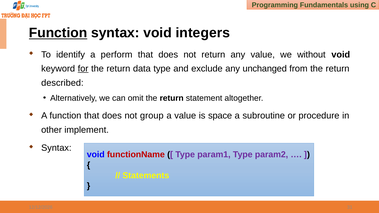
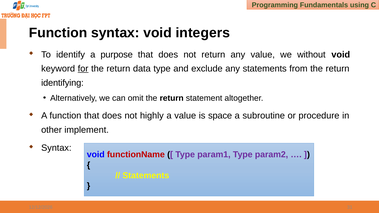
Function at (58, 33) underline: present -> none
perform: perform -> purpose
any unchanged: unchanged -> statements
described: described -> identifying
group: group -> highly
